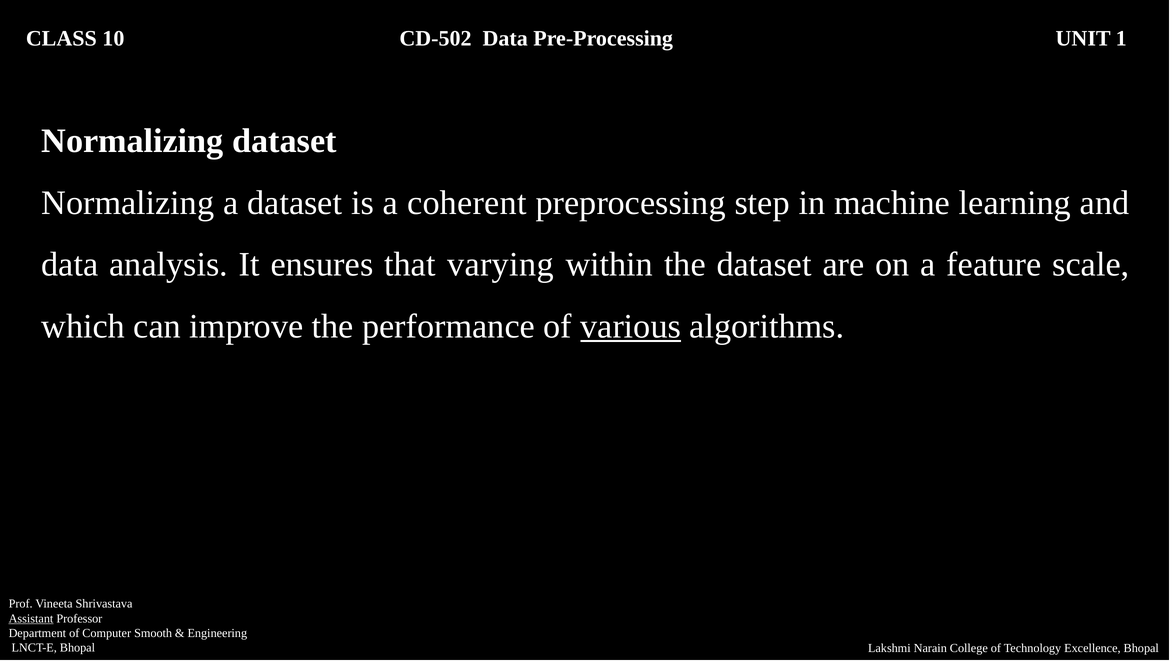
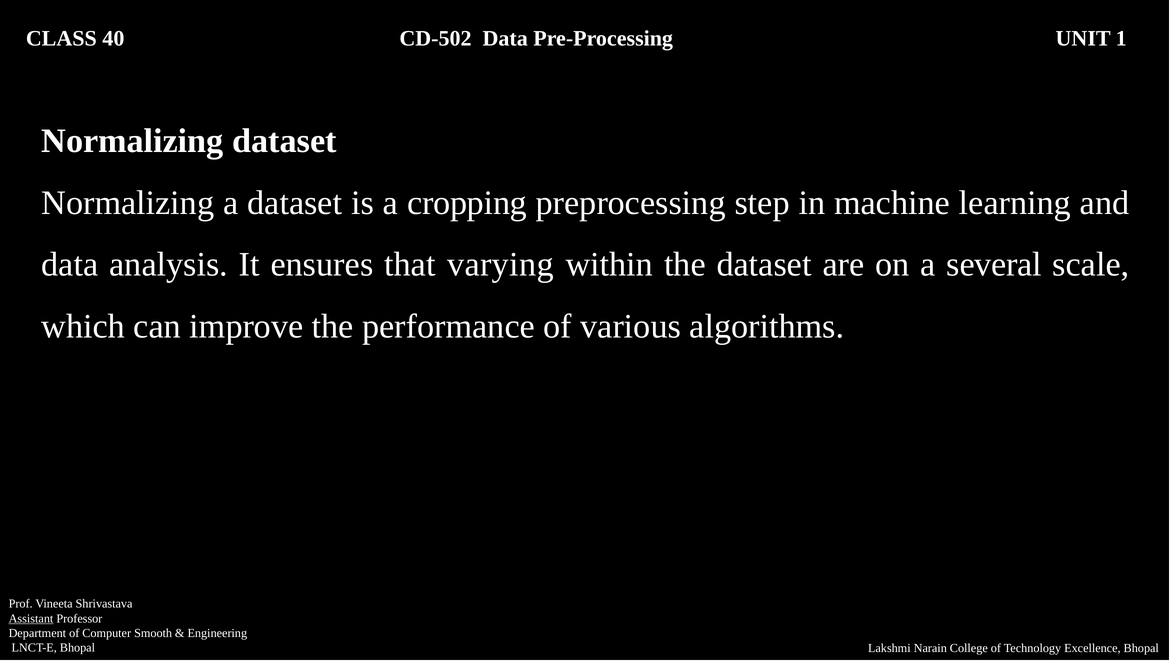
10: 10 -> 40
coherent: coherent -> cropping
feature: feature -> several
various underline: present -> none
